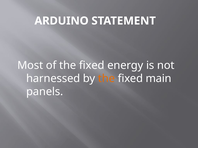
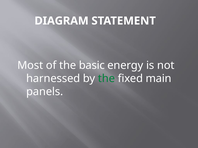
ARDUINO: ARDUINO -> DIAGRAM
of the fixed: fixed -> basic
the at (106, 79) colour: orange -> green
